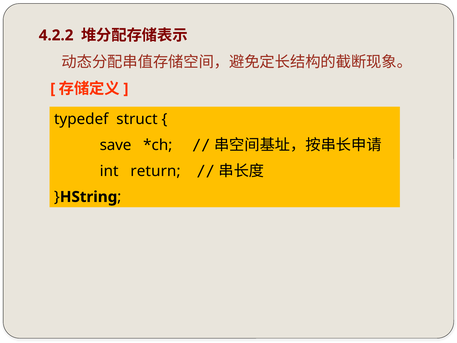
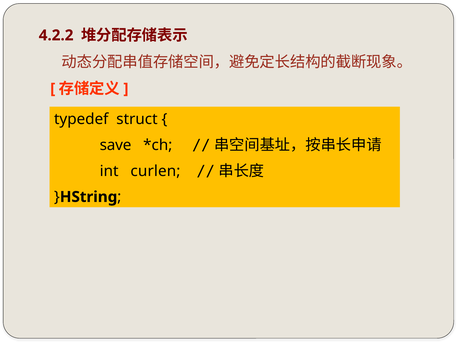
return: return -> curlen
